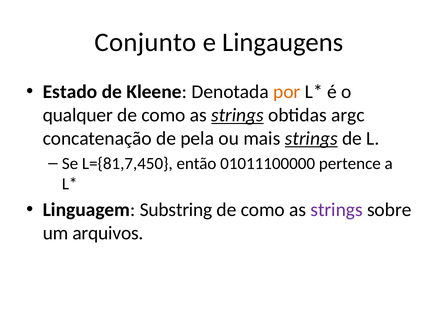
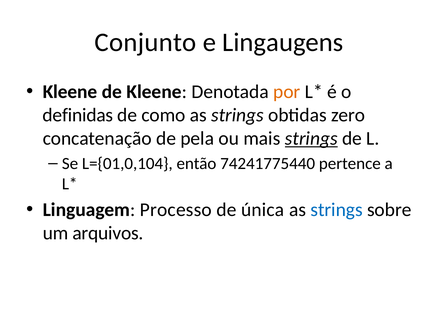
Estado at (70, 92): Estado -> Kleene
qualquer: qualquer -> definidas
strings at (238, 115) underline: present -> none
argc: argc -> zero
L={81,7,450: L={81,7,450 -> L={01,0,104
01011100000: 01011100000 -> 74241775440
Substring: Substring -> Processo
como at (263, 210): como -> única
strings at (337, 210) colour: purple -> blue
